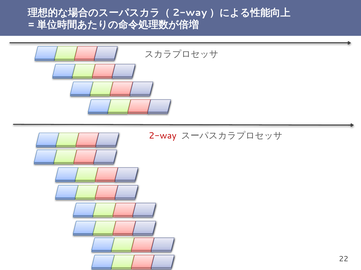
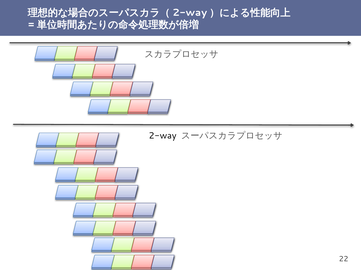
2-way colour: red -> black
